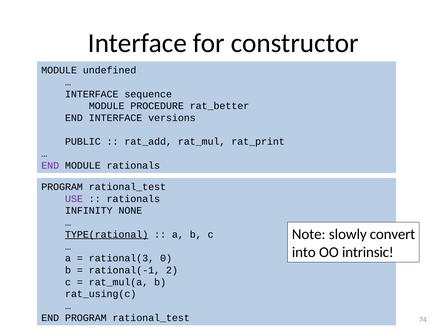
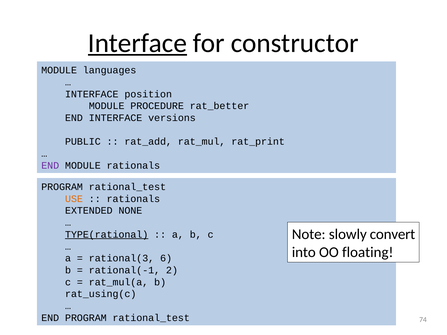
Interface at (137, 43) underline: none -> present
undefined: undefined -> languages
sequence: sequence -> position
USE colour: purple -> orange
INFINITY: INFINITY -> EXTENDED
intrinsic: intrinsic -> floating
0: 0 -> 6
